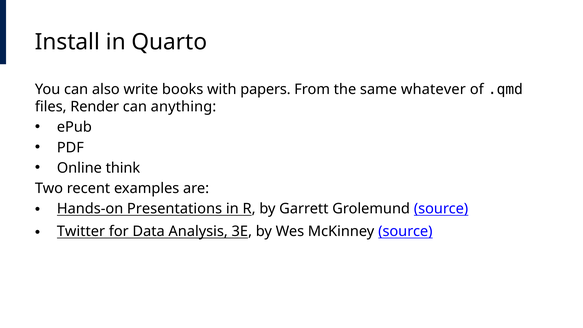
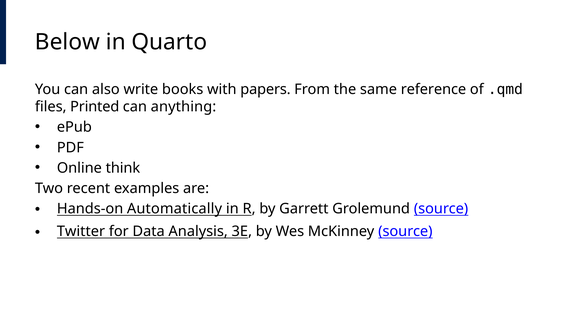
Install: Install -> Below
whatever: whatever -> reference
Render: Render -> Printed
Presentations: Presentations -> Automatically
